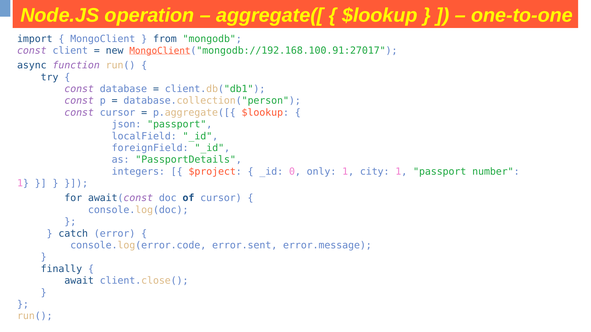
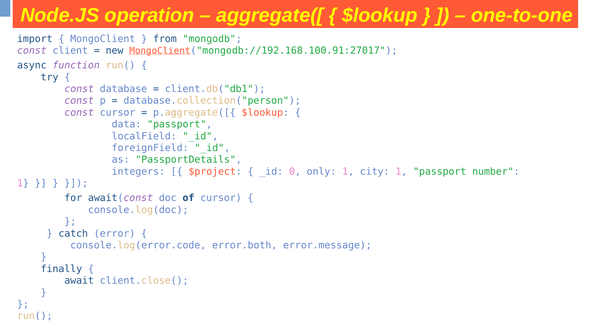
json: json -> data
error.sent: error.sent -> error.both
